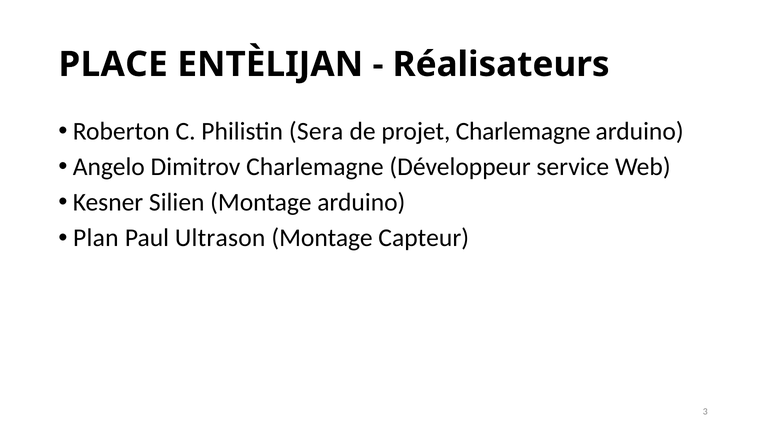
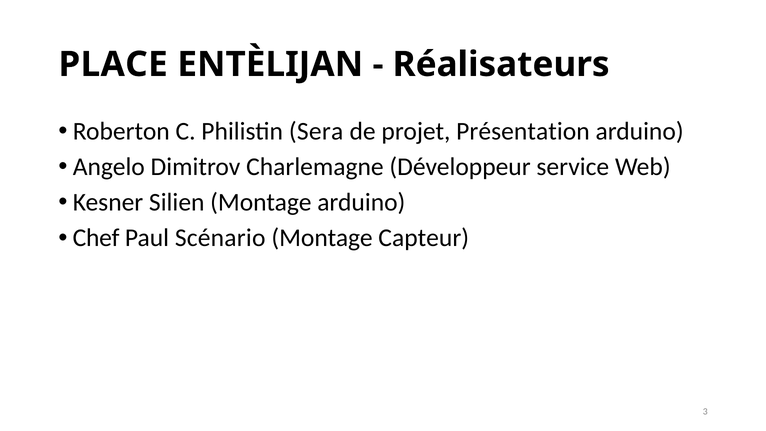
projet Charlemagne: Charlemagne -> Présentation
Plan: Plan -> Chef
Ultrason: Ultrason -> Scénario
